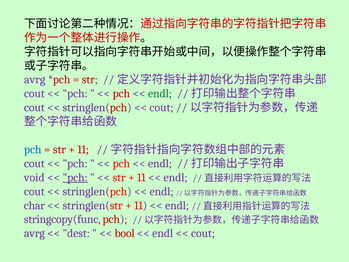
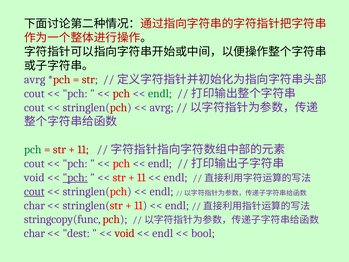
cout at (162, 107): cout -> avrg
pch at (33, 149) colour: blue -> green
cout at (34, 191) underline: none -> present
avrg at (34, 233): avrg -> char
bool at (125, 233): bool -> void
cout at (203, 233): cout -> bool
